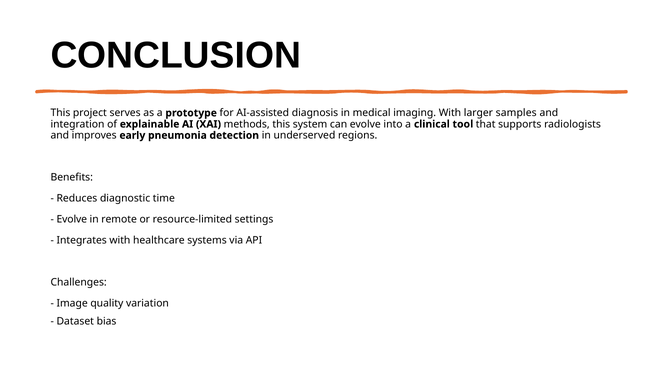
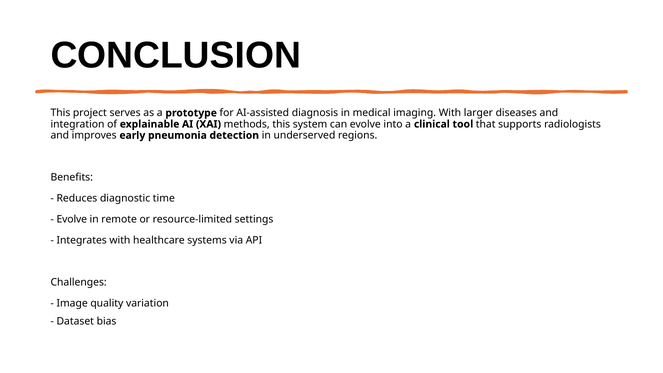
samples: samples -> diseases
